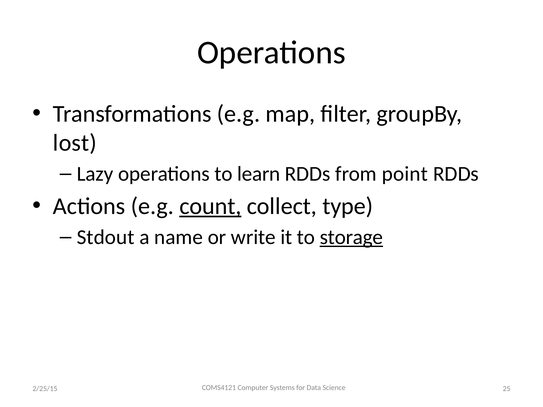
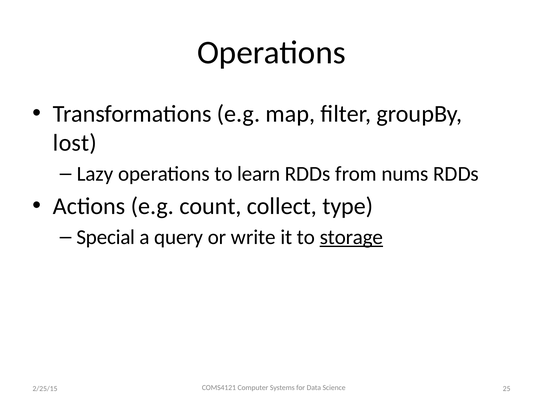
point: point -> nums
count underline: present -> none
Stdout: Stdout -> Special
name: name -> query
